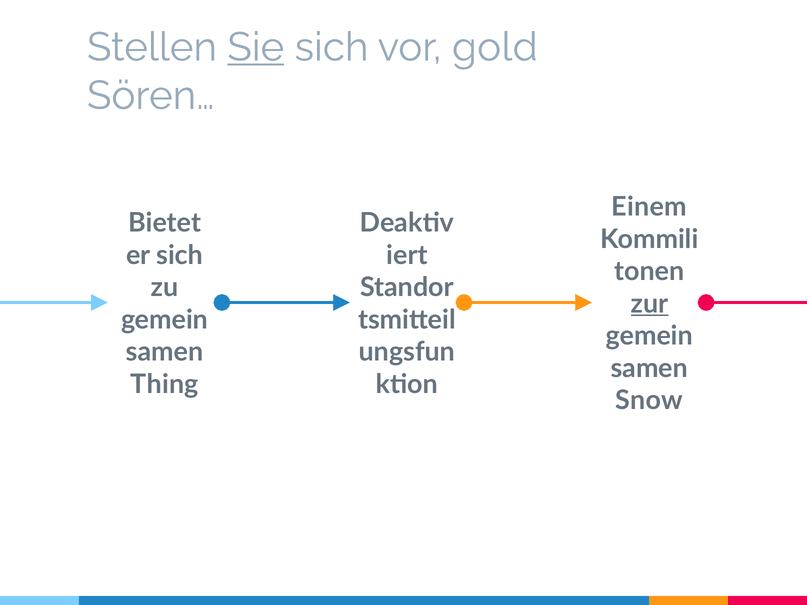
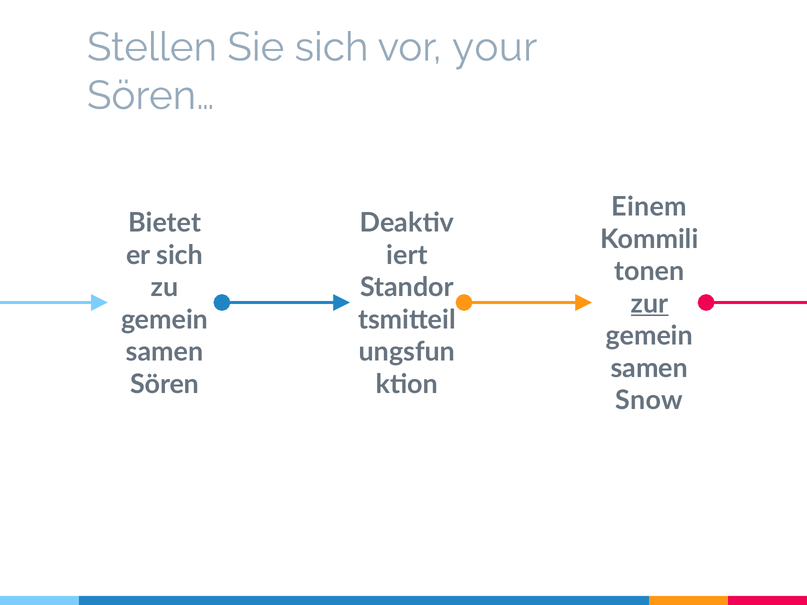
Sie underline: present -> none
gold: gold -> your
Thing: Thing -> Sören
